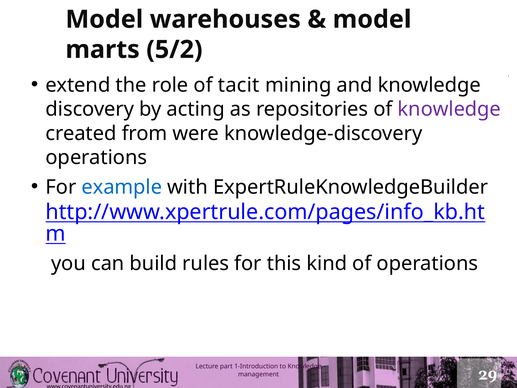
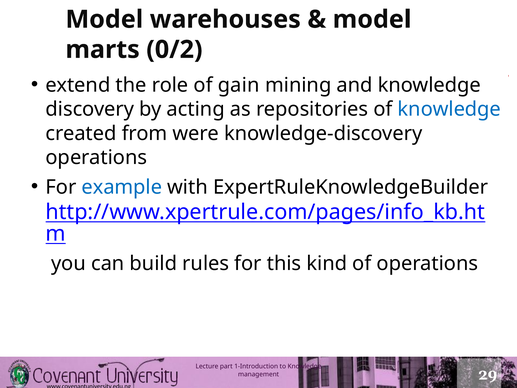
5/2: 5/2 -> 0/2
tacit: tacit -> gain
knowledge at (449, 109) colour: purple -> blue
